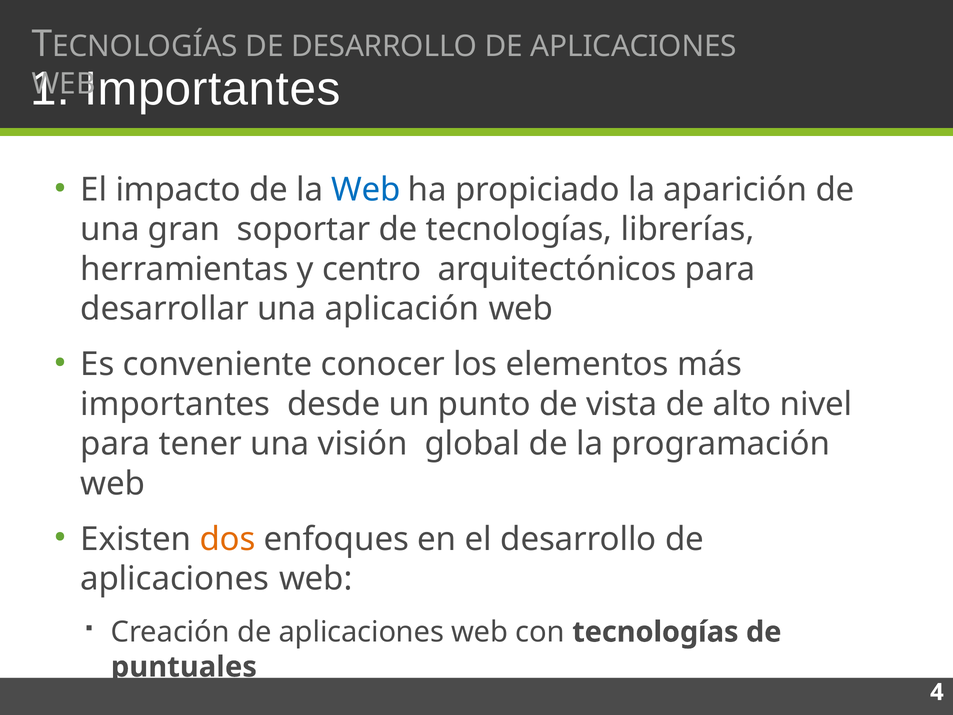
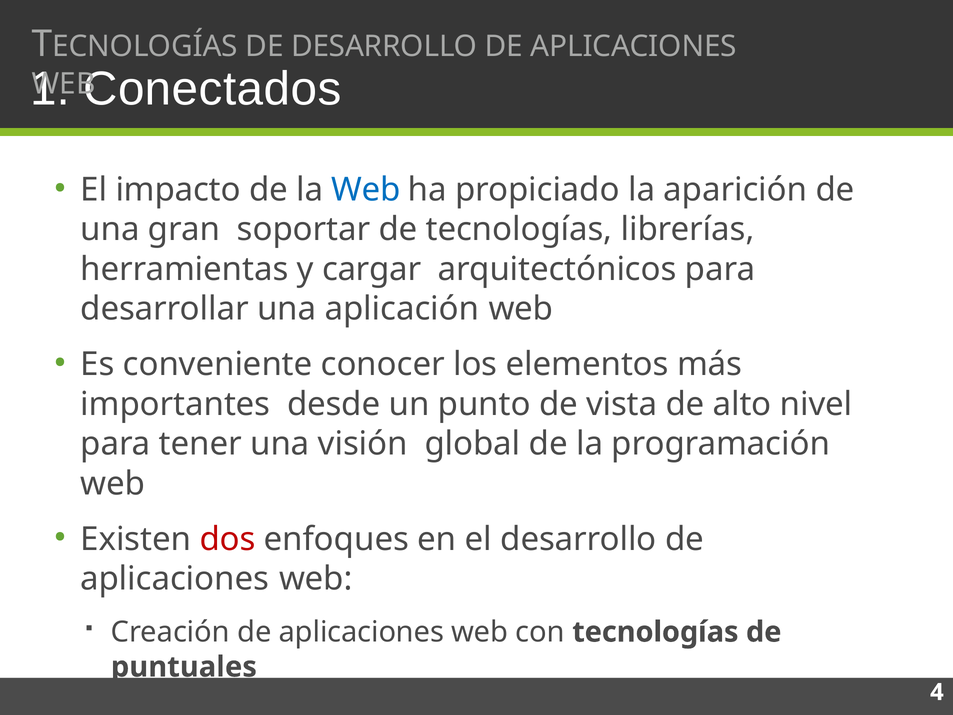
Importantes at (212, 89): Importantes -> Conectados
centro: centro -> cargar
dos colour: orange -> red
